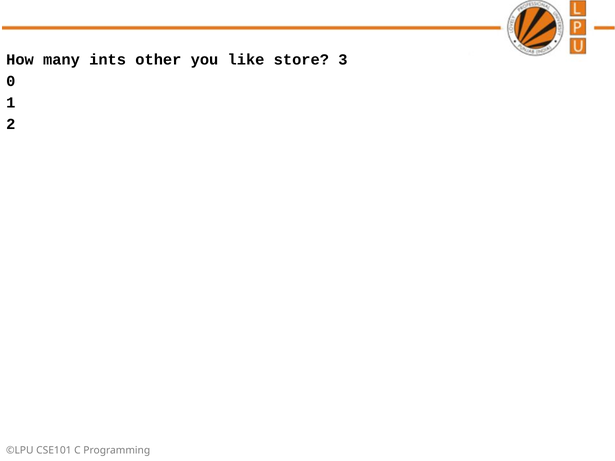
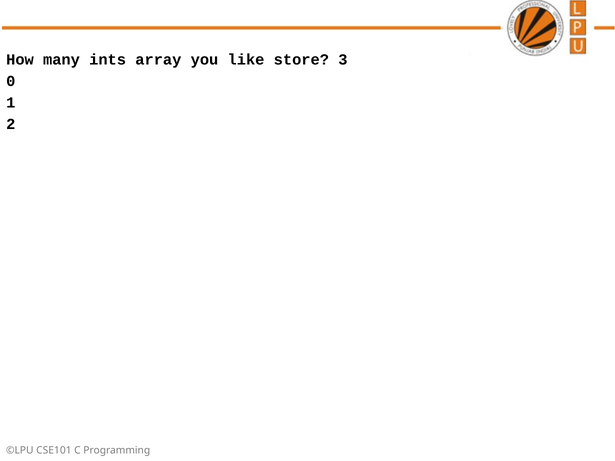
other: other -> array
